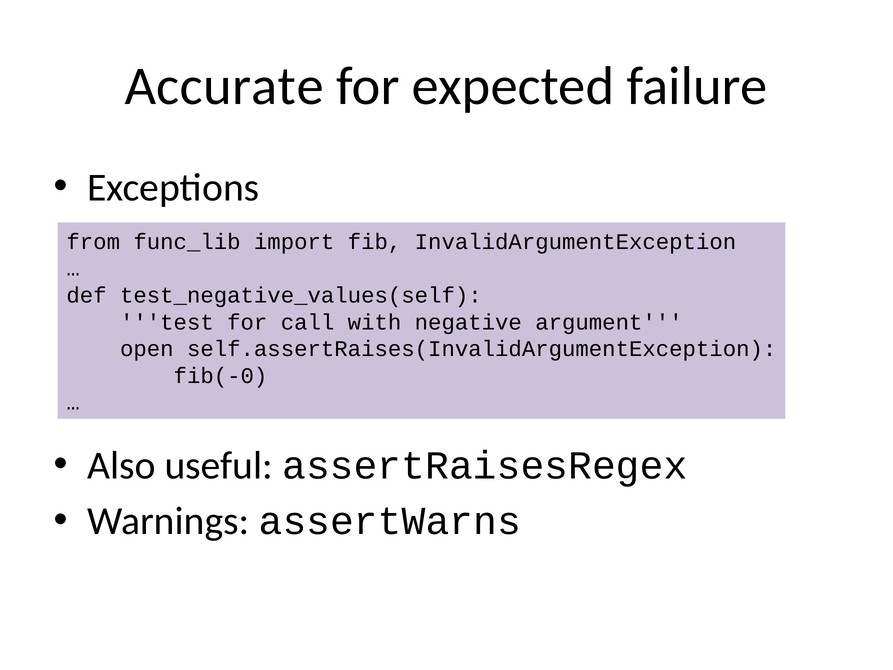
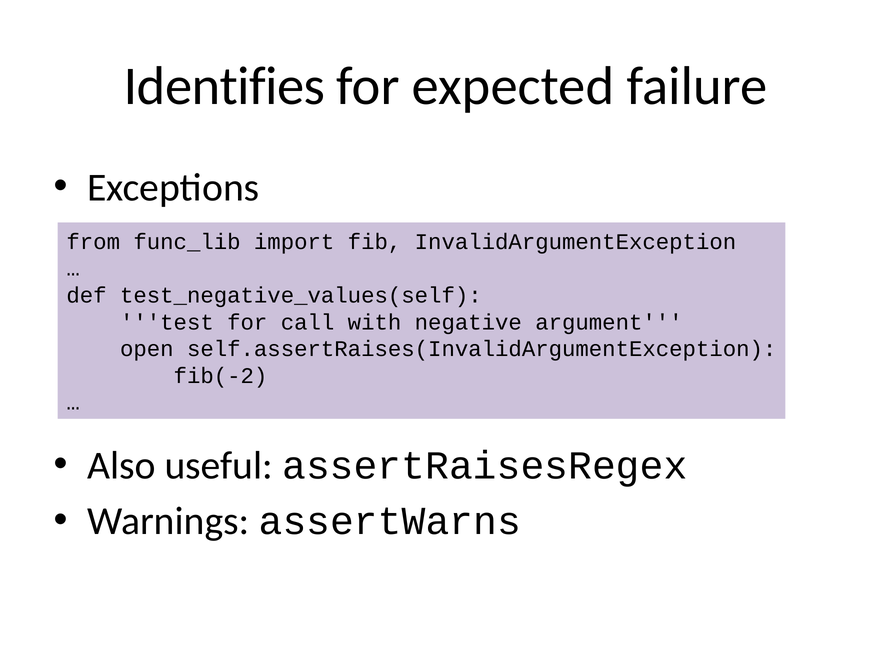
Accurate: Accurate -> Identifies
fib(-0: fib(-0 -> fib(-2
